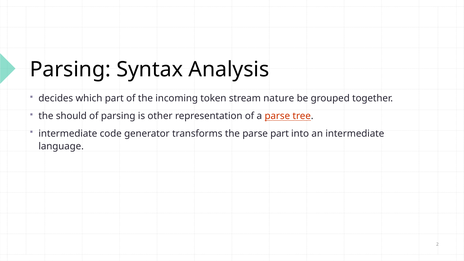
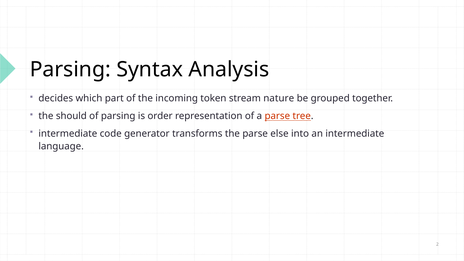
other: other -> order
parse part: part -> else
